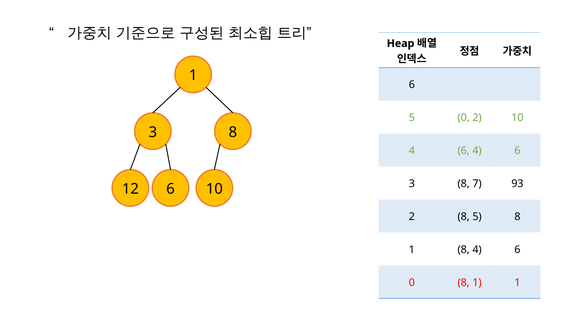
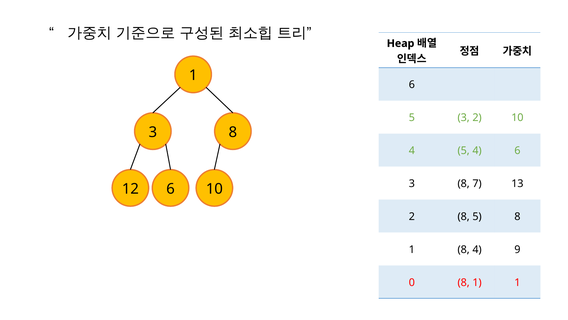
5 0: 0 -> 3
6 at (464, 150): 6 -> 5
93: 93 -> 13
8 4 6: 6 -> 9
